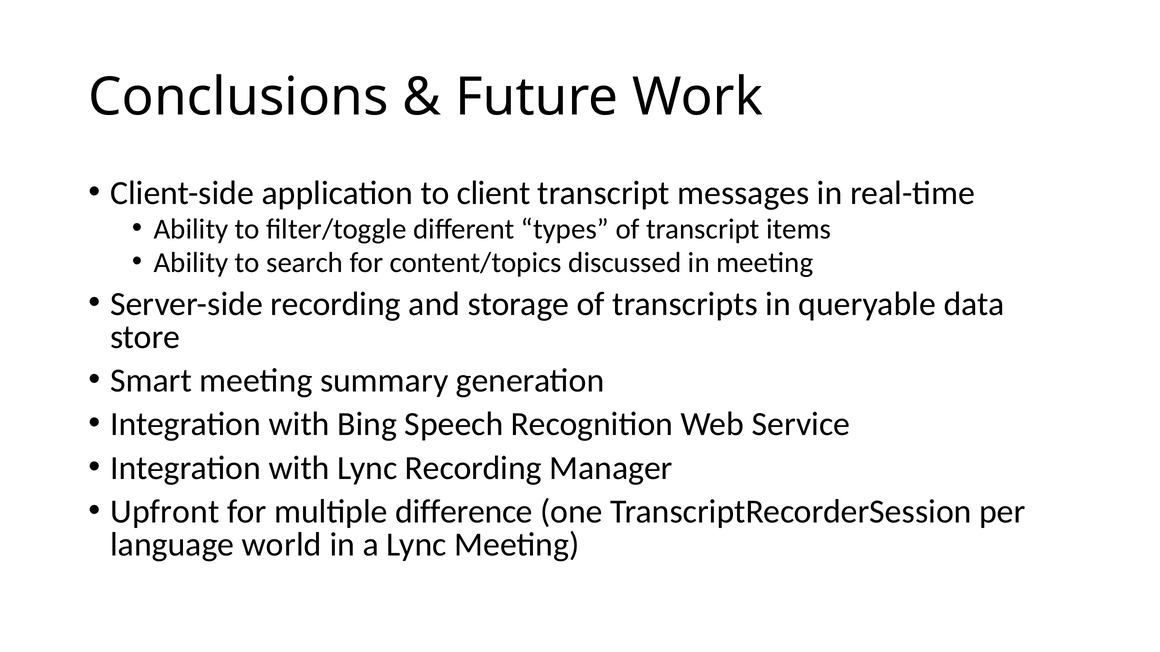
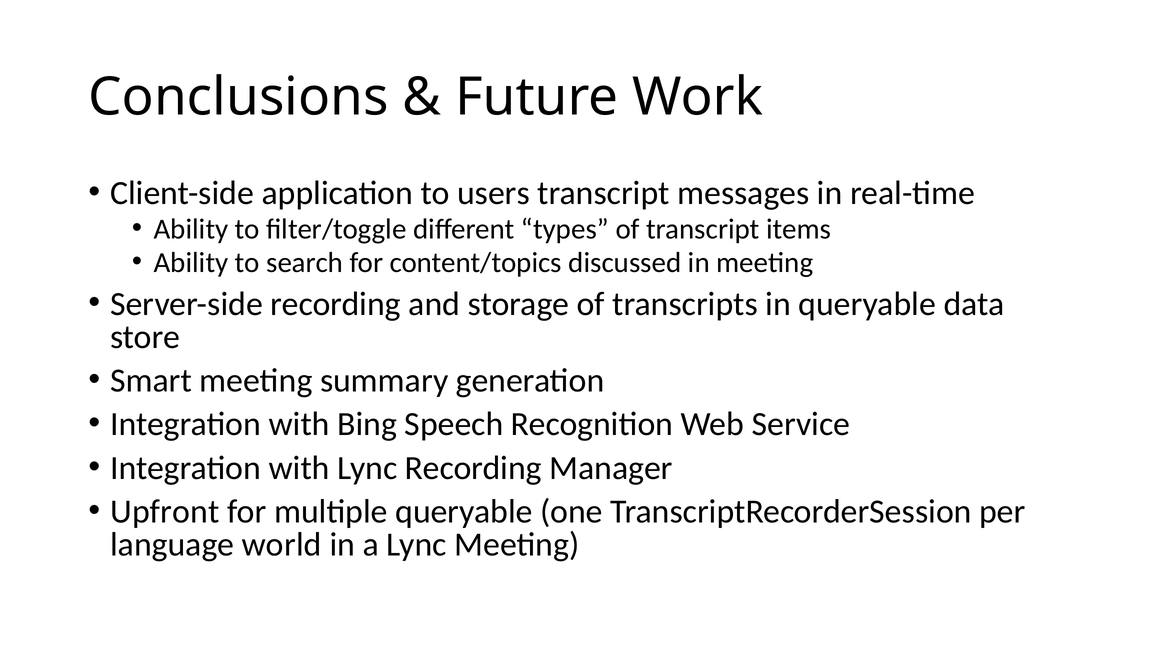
client: client -> users
multiple difference: difference -> queryable
